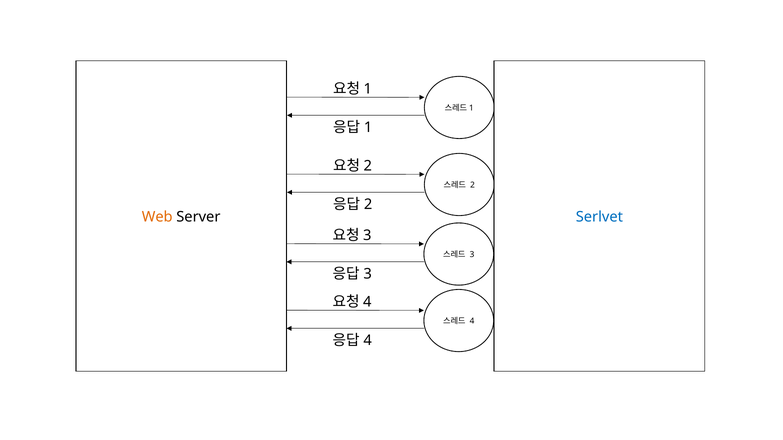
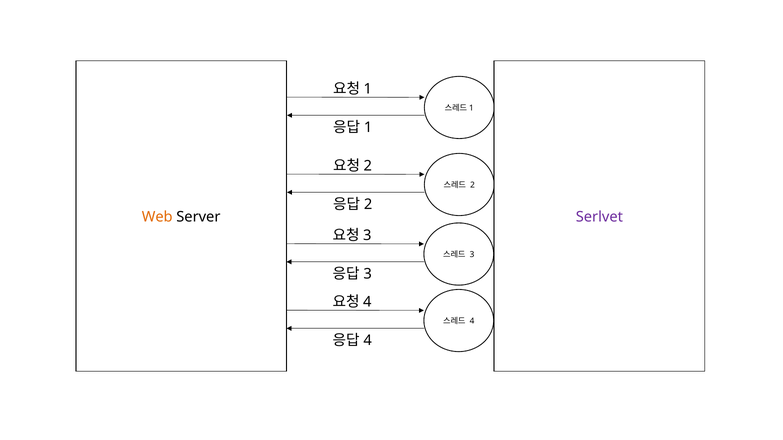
Serlvet colour: blue -> purple
